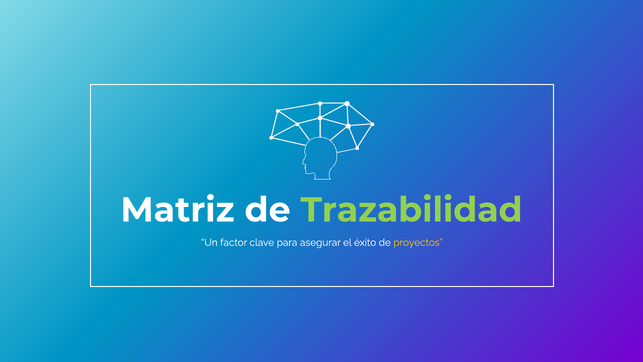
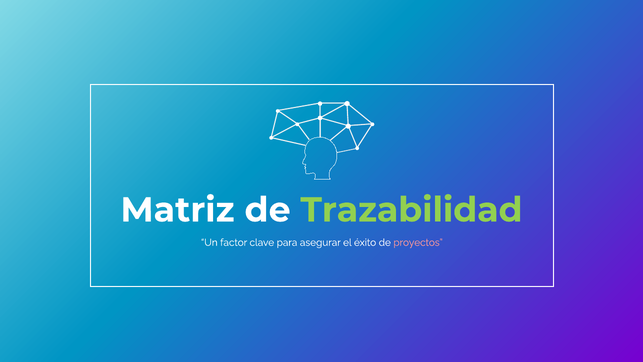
proyectos colour: yellow -> pink
